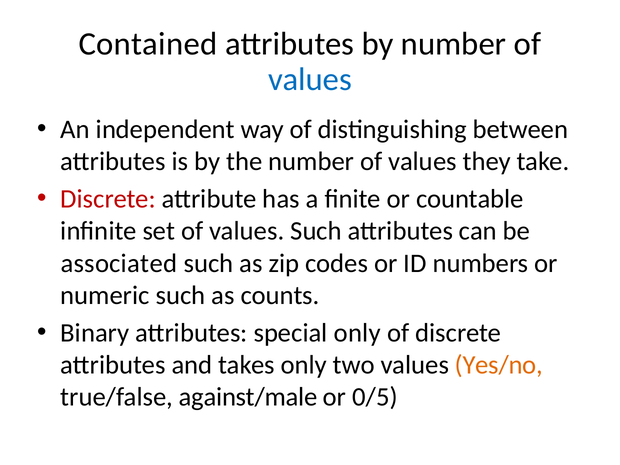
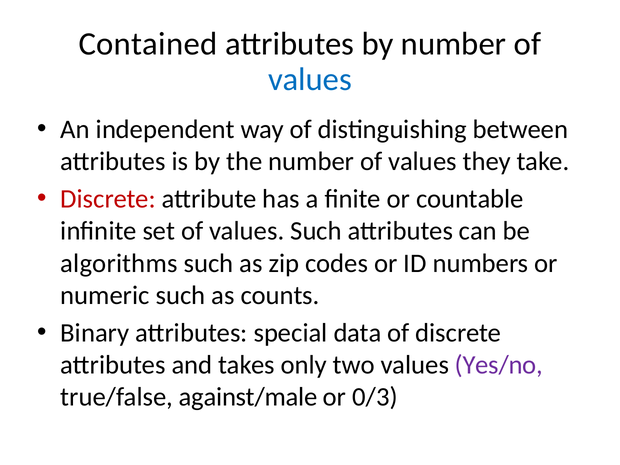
associated: associated -> algorithms
special only: only -> data
Yes/no colour: orange -> purple
0/5: 0/5 -> 0/3
